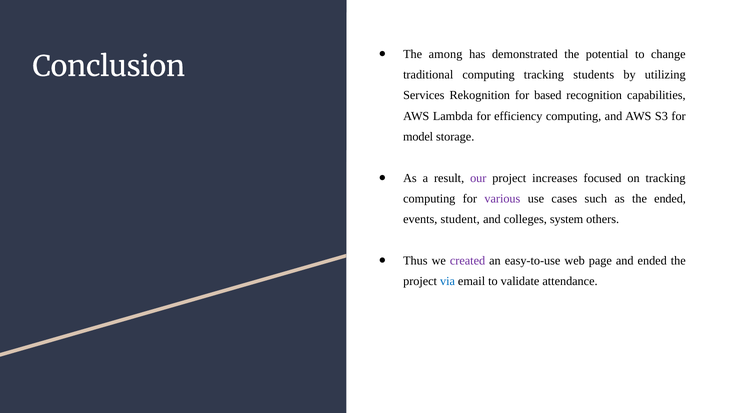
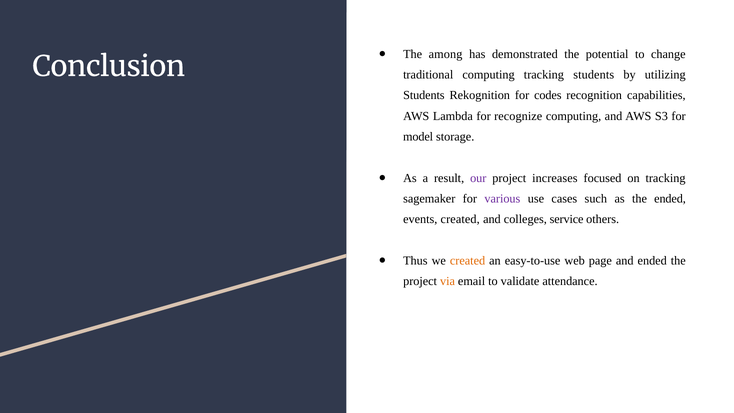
Services at (424, 95): Services -> Students
based: based -> codes
efficiency: efficiency -> recognize
computing at (429, 199): computing -> sagemaker
events student: student -> created
system: system -> service
created at (468, 260) colour: purple -> orange
via colour: blue -> orange
